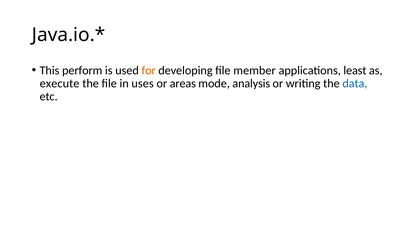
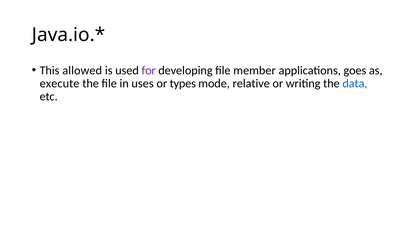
perform: perform -> allowed
for colour: orange -> purple
least: least -> goes
areas: areas -> types
analysis: analysis -> relative
